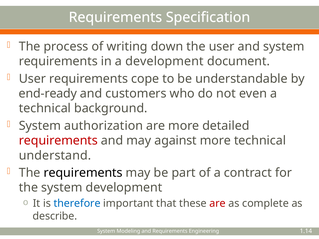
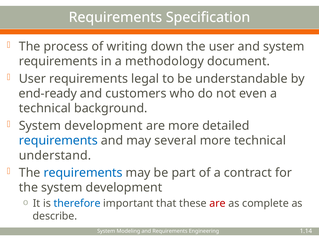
a development: development -> methodology
cope: cope -> legal
authorization at (104, 126): authorization -> development
requirements at (58, 141) colour: red -> blue
against: against -> several
requirements at (83, 173) colour: black -> blue
